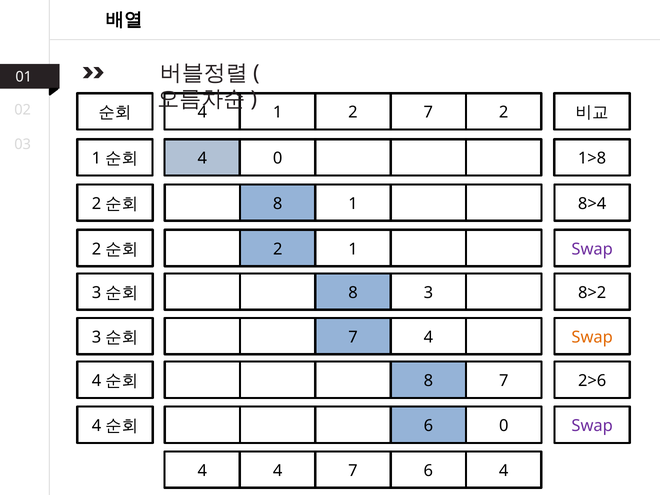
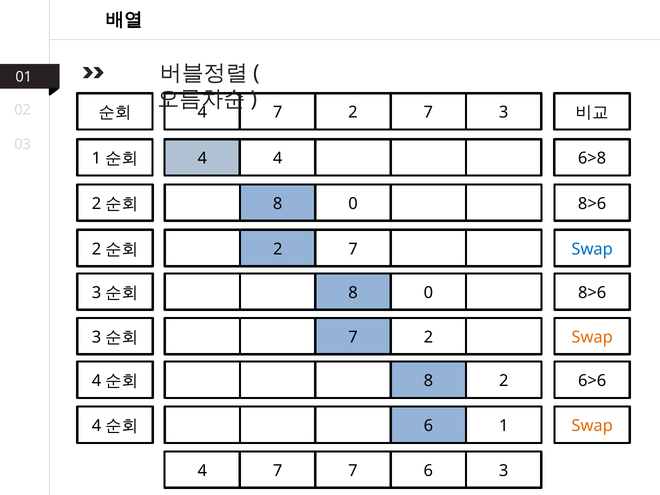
1 at (278, 112): 1 -> 7
7 2: 2 -> 3
1>8: 1>8 -> 6>8
4 0: 0 -> 4
8>4 at (592, 204): 8>4 -> 8>6
1 at (353, 204): 1 -> 0
Swap at (592, 249) colour: purple -> blue
1 at (353, 249): 1 -> 7
8>2 at (592, 293): 8>2 -> 8>6
3 at (428, 293): 3 -> 0
4 at (428, 337): 4 -> 2
2>6: 2>6 -> 6>6
8 7: 7 -> 2
Swap at (592, 426) colour: purple -> orange
6 0: 0 -> 1
4 at (278, 471): 4 -> 7
6 4: 4 -> 3
